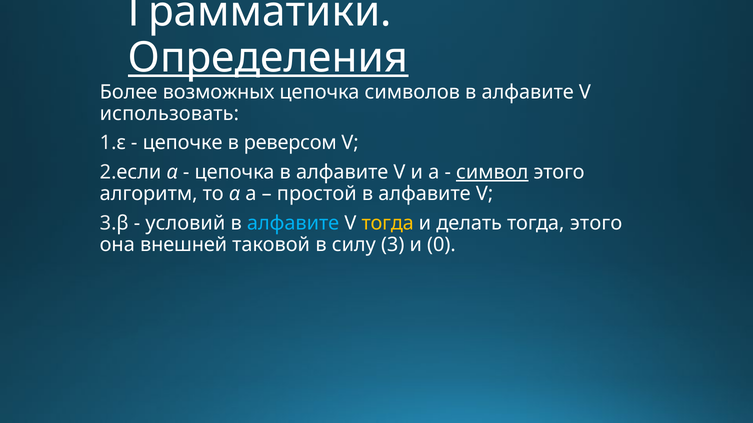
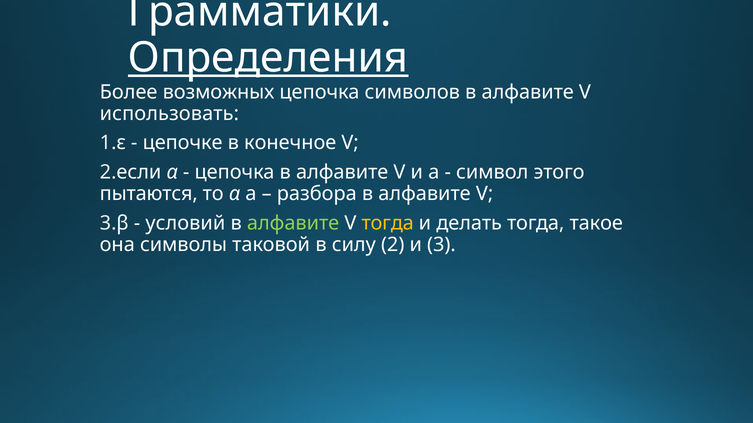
реверсом: реверсом -> конечное
символ underline: present -> none
алгоритм: алгоритм -> пытаются
простой: простой -> разбора
алфавите at (293, 223) colour: light blue -> light green
тогда этого: этого -> такое
внешней: внешней -> символы
3: 3 -> 2
0: 0 -> 3
